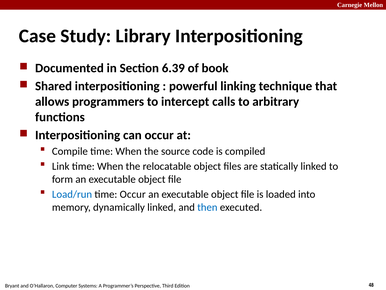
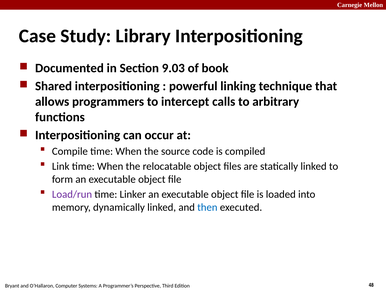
6.39: 6.39 -> 9.03
Load/run colour: blue -> purple
time Occur: Occur -> Linker
